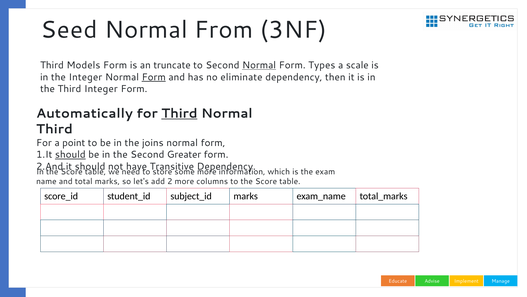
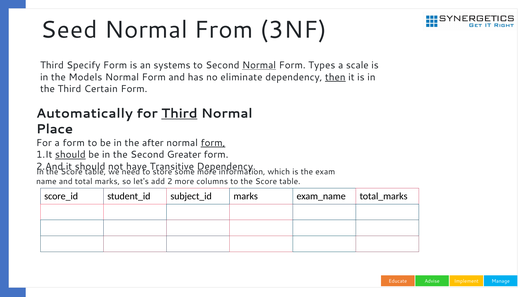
Models: Models -> Specify
truncate: truncate -> systems
the Integer: Integer -> Models
Form at (154, 77) underline: present -> none
then underline: none -> present
Third Integer: Integer -> Certain
Third at (54, 129): Third -> Place
a point: point -> form
joins: joins -> after
form at (213, 143) underline: none -> present
